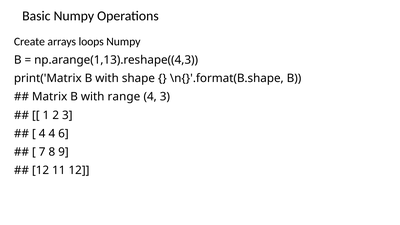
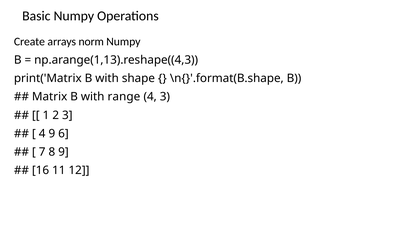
loops: loops -> norm
4 4: 4 -> 9
12 at (41, 170): 12 -> 16
